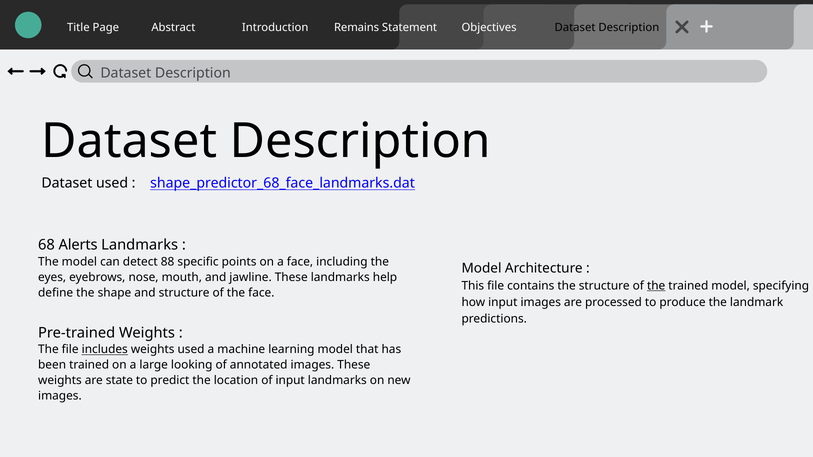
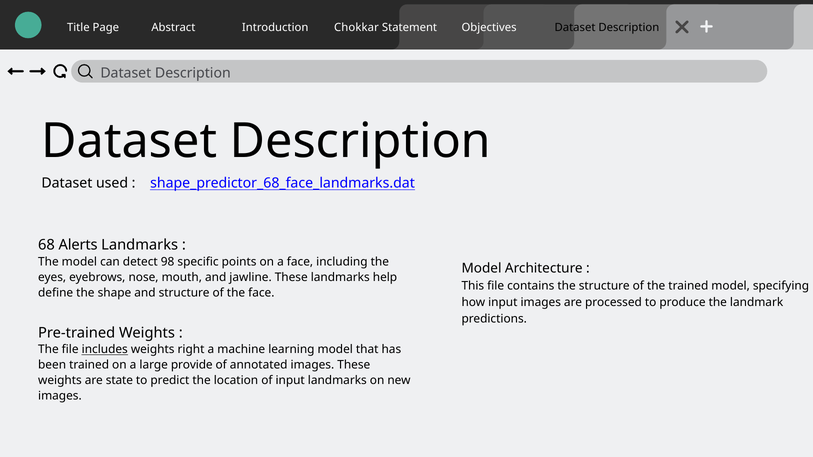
Remains: Remains -> Chokkar
88: 88 -> 98
the at (656, 286) underline: present -> none
weights used: used -> right
looking: looking -> provide
